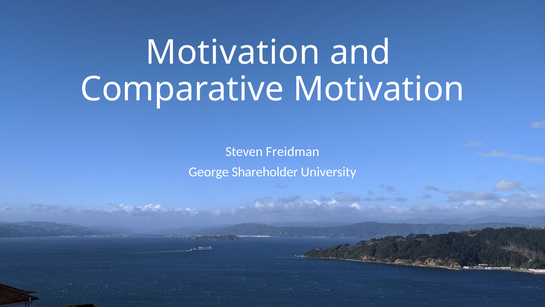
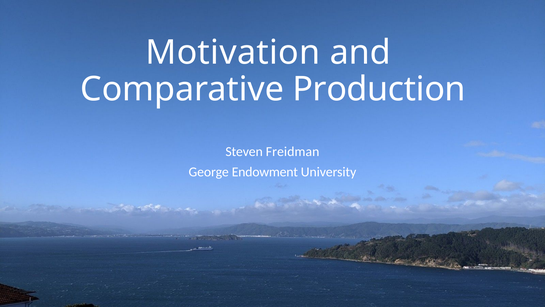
Comparative Motivation: Motivation -> Production
Shareholder: Shareholder -> Endowment
